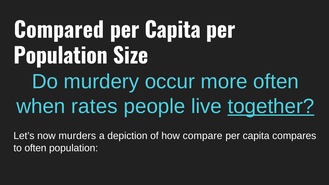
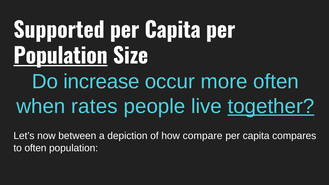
Compared: Compared -> Supported
Population at (61, 56) underline: none -> present
murdery: murdery -> increase
murders: murders -> between
